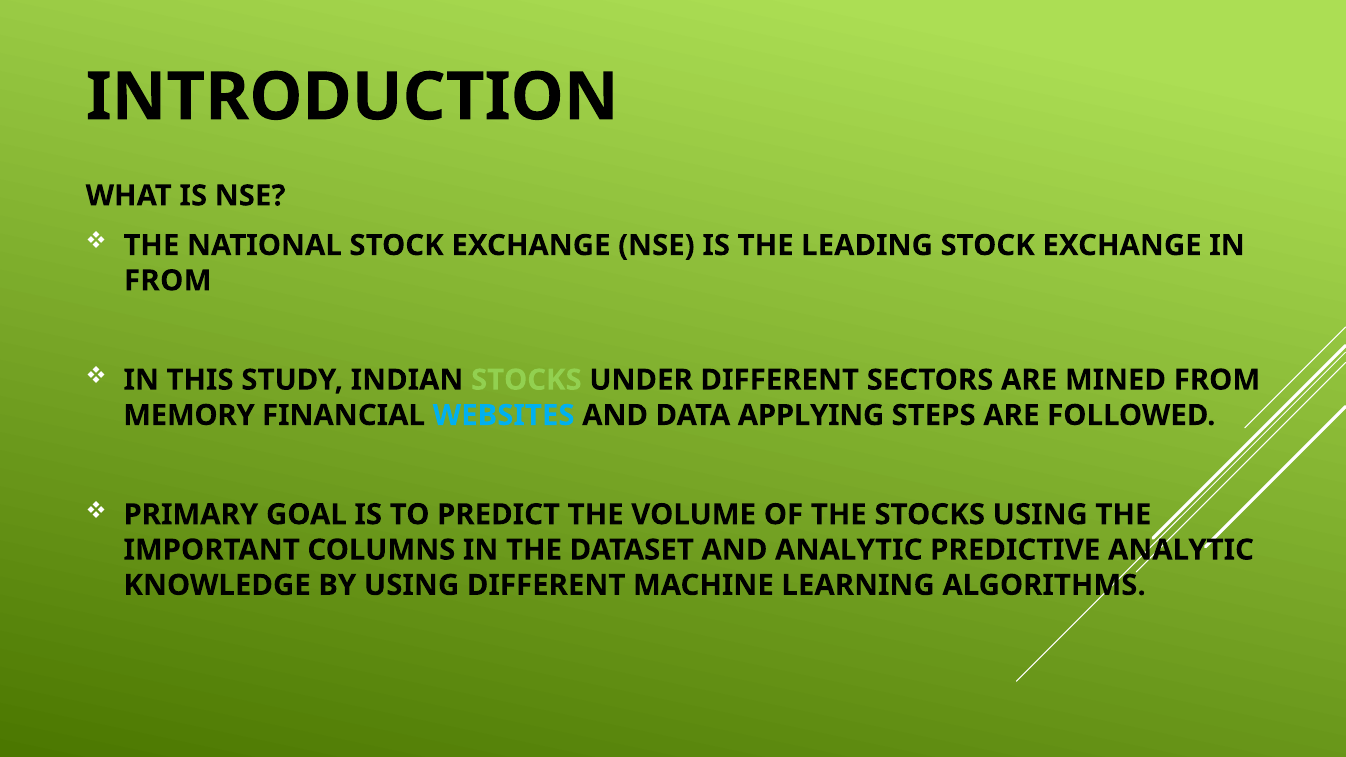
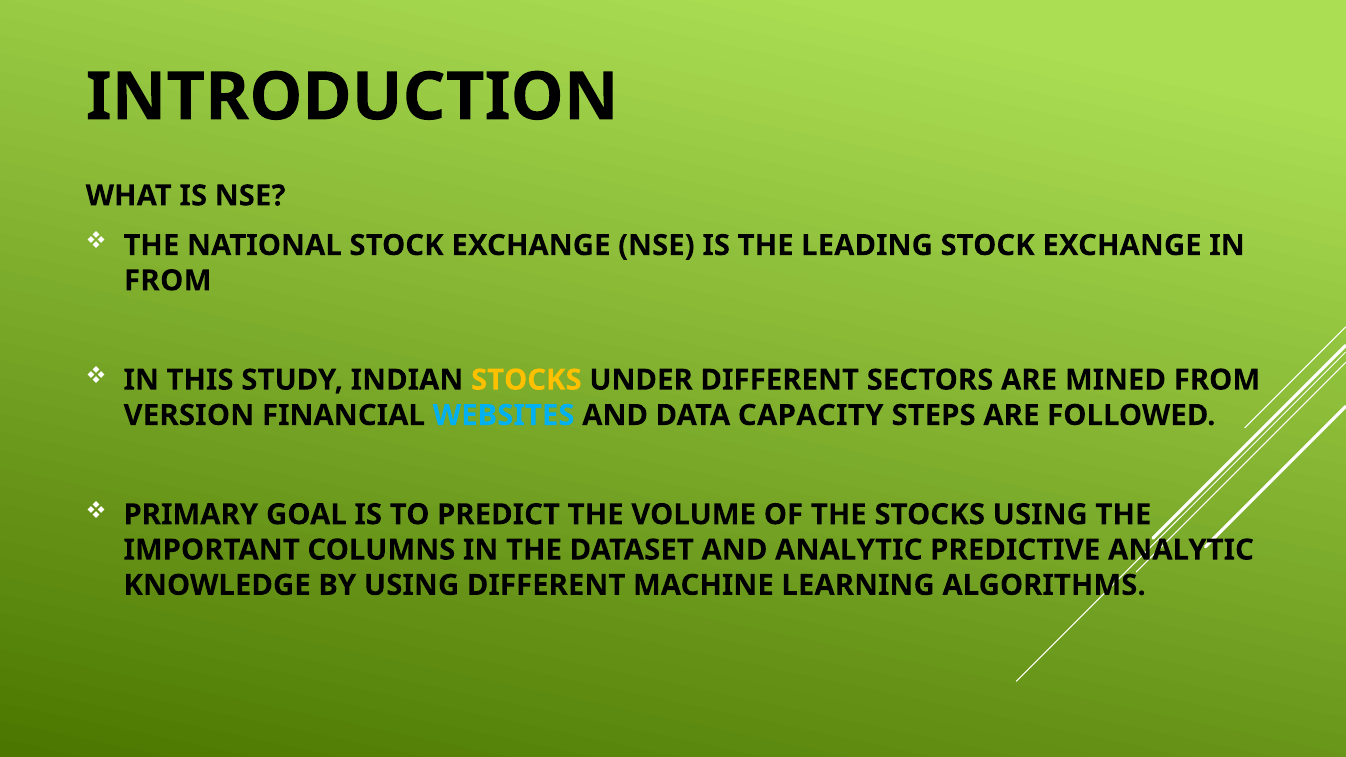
STOCKS at (526, 380) colour: light green -> yellow
MEMORY: MEMORY -> VERSION
APPLYING: APPLYING -> CAPACITY
